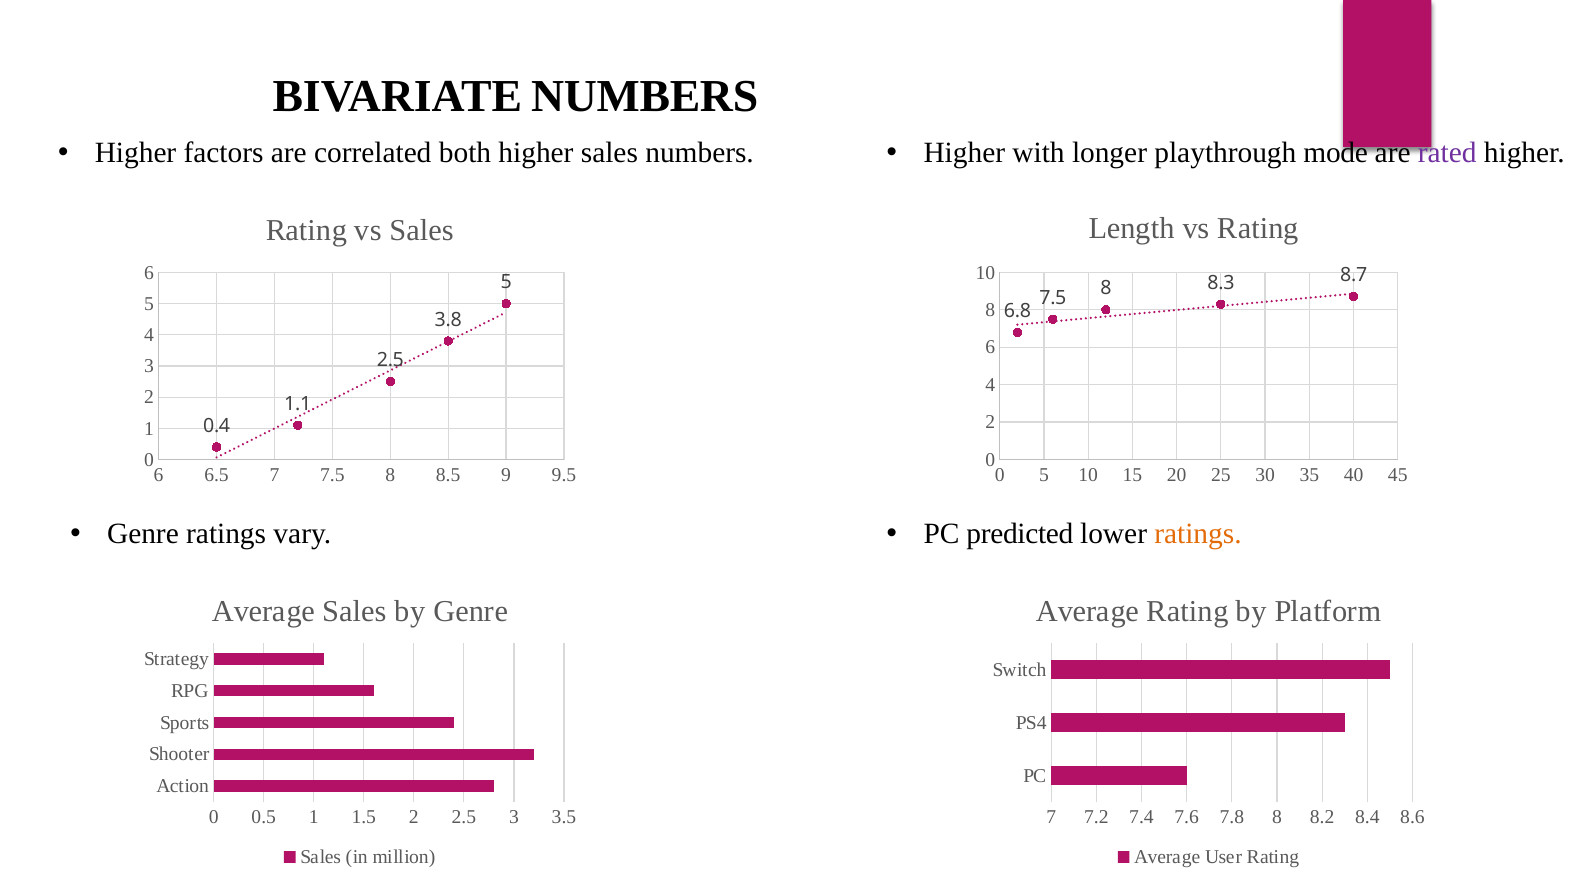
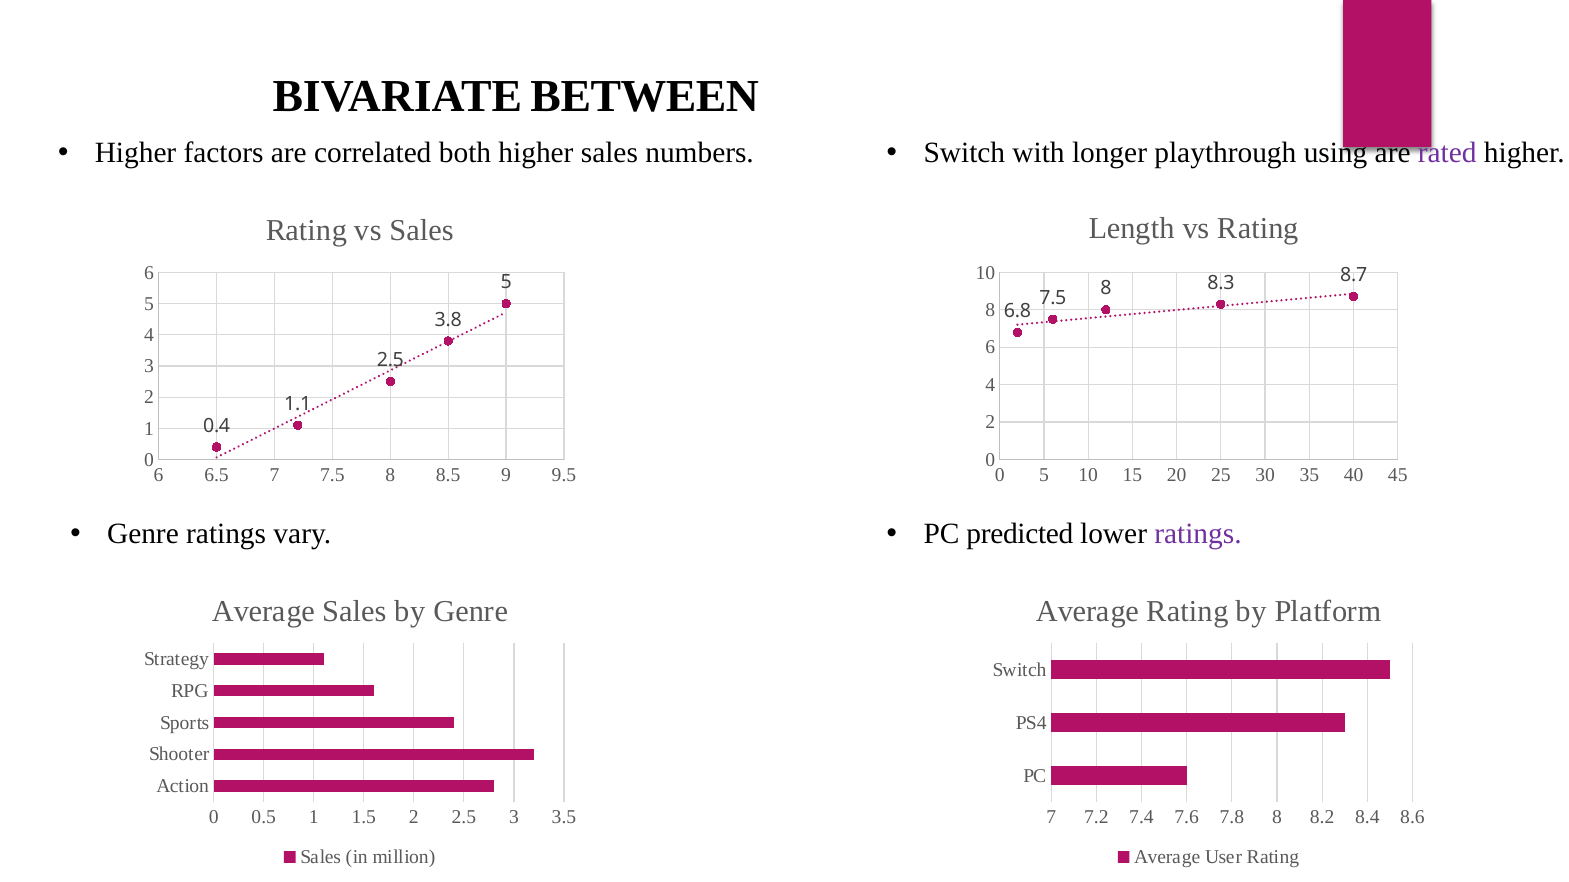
BIVARIATE NUMBERS: NUMBERS -> BETWEEN
Higher at (964, 153): Higher -> Switch
mode: mode -> using
ratings at (1198, 534) colour: orange -> purple
